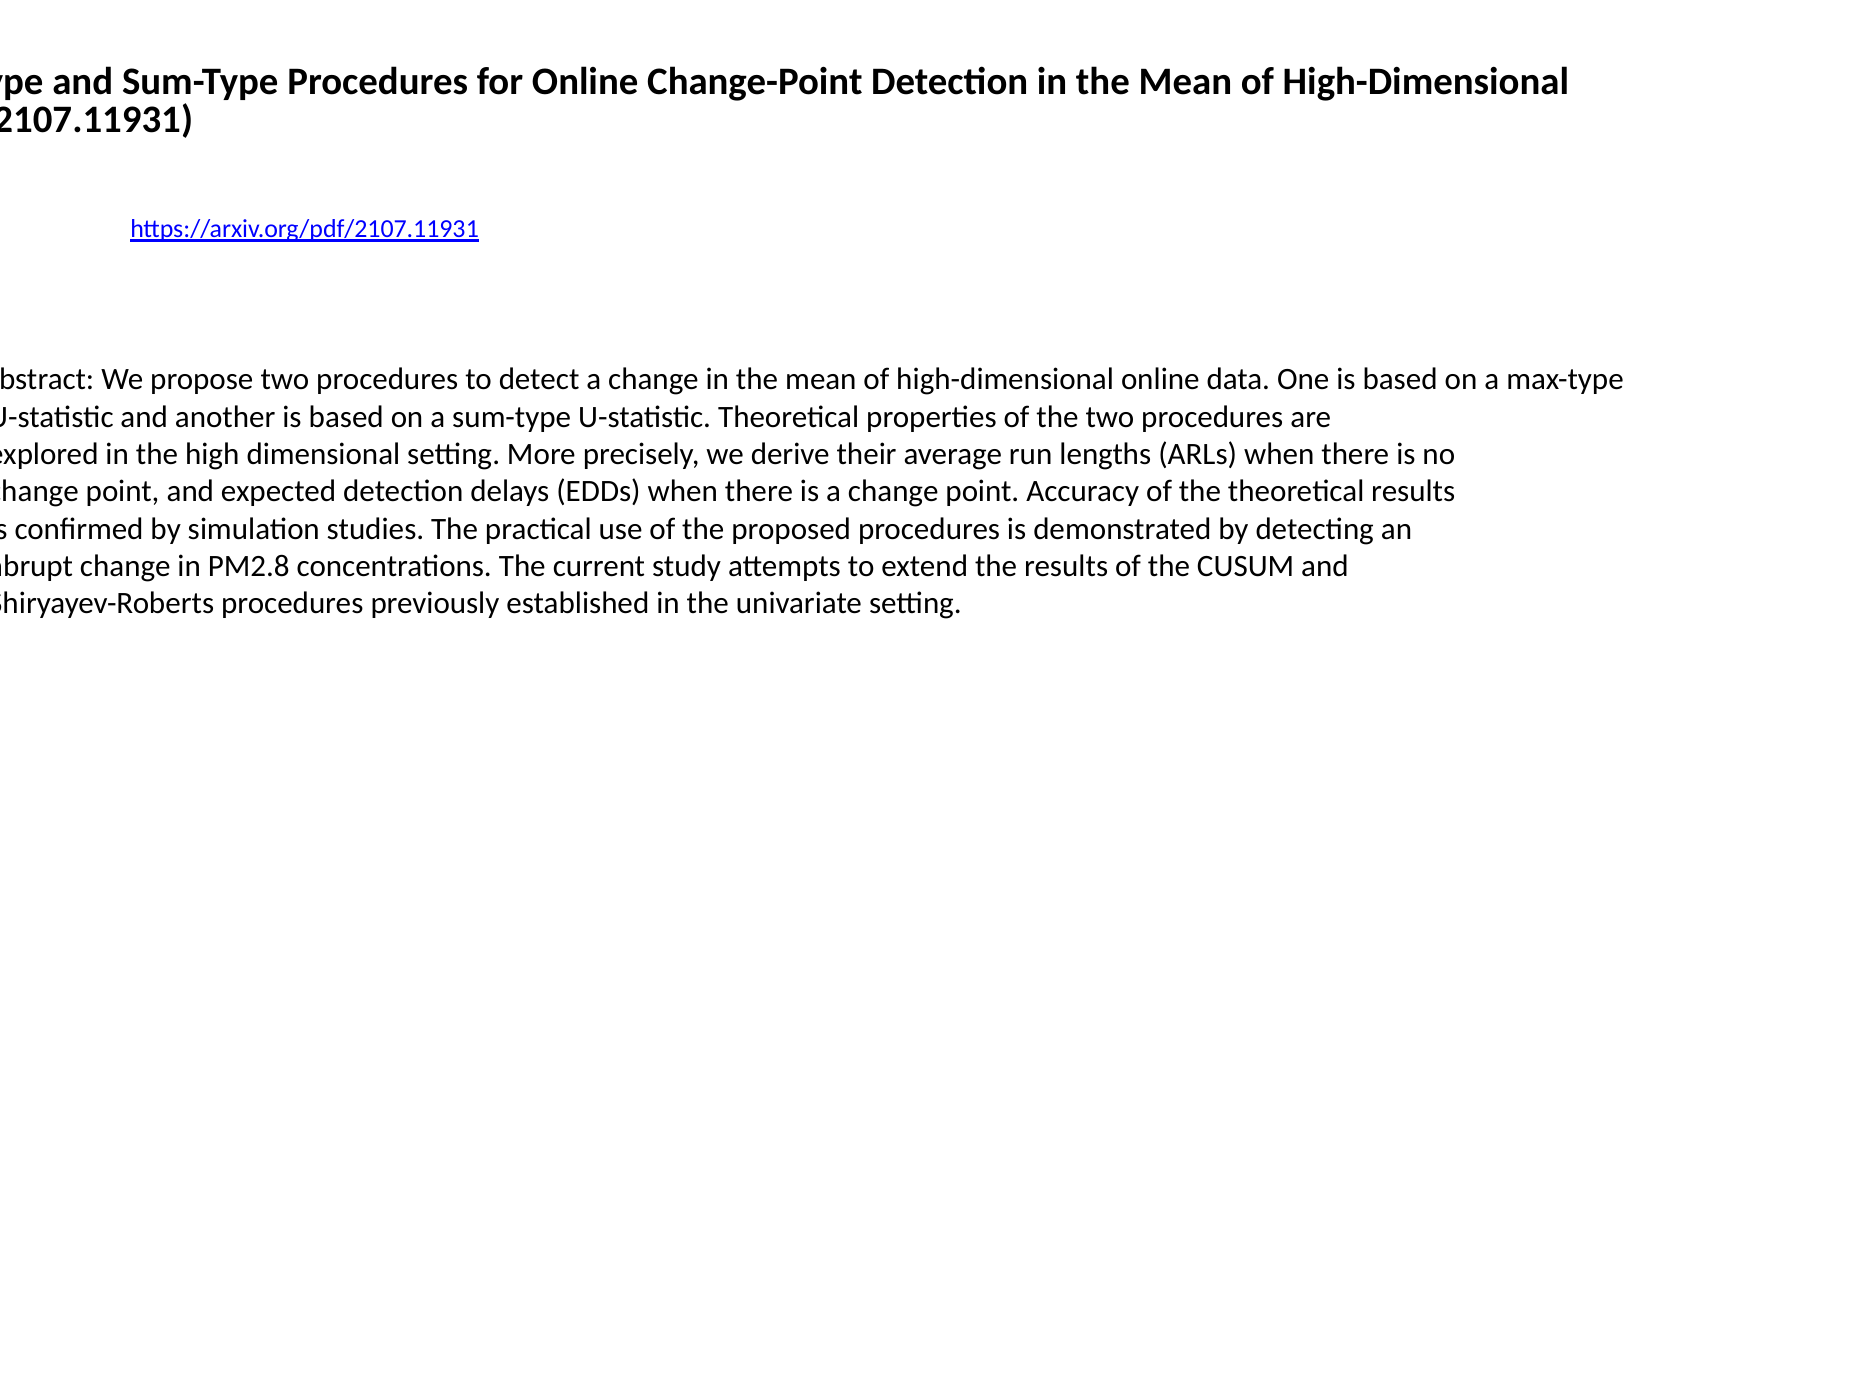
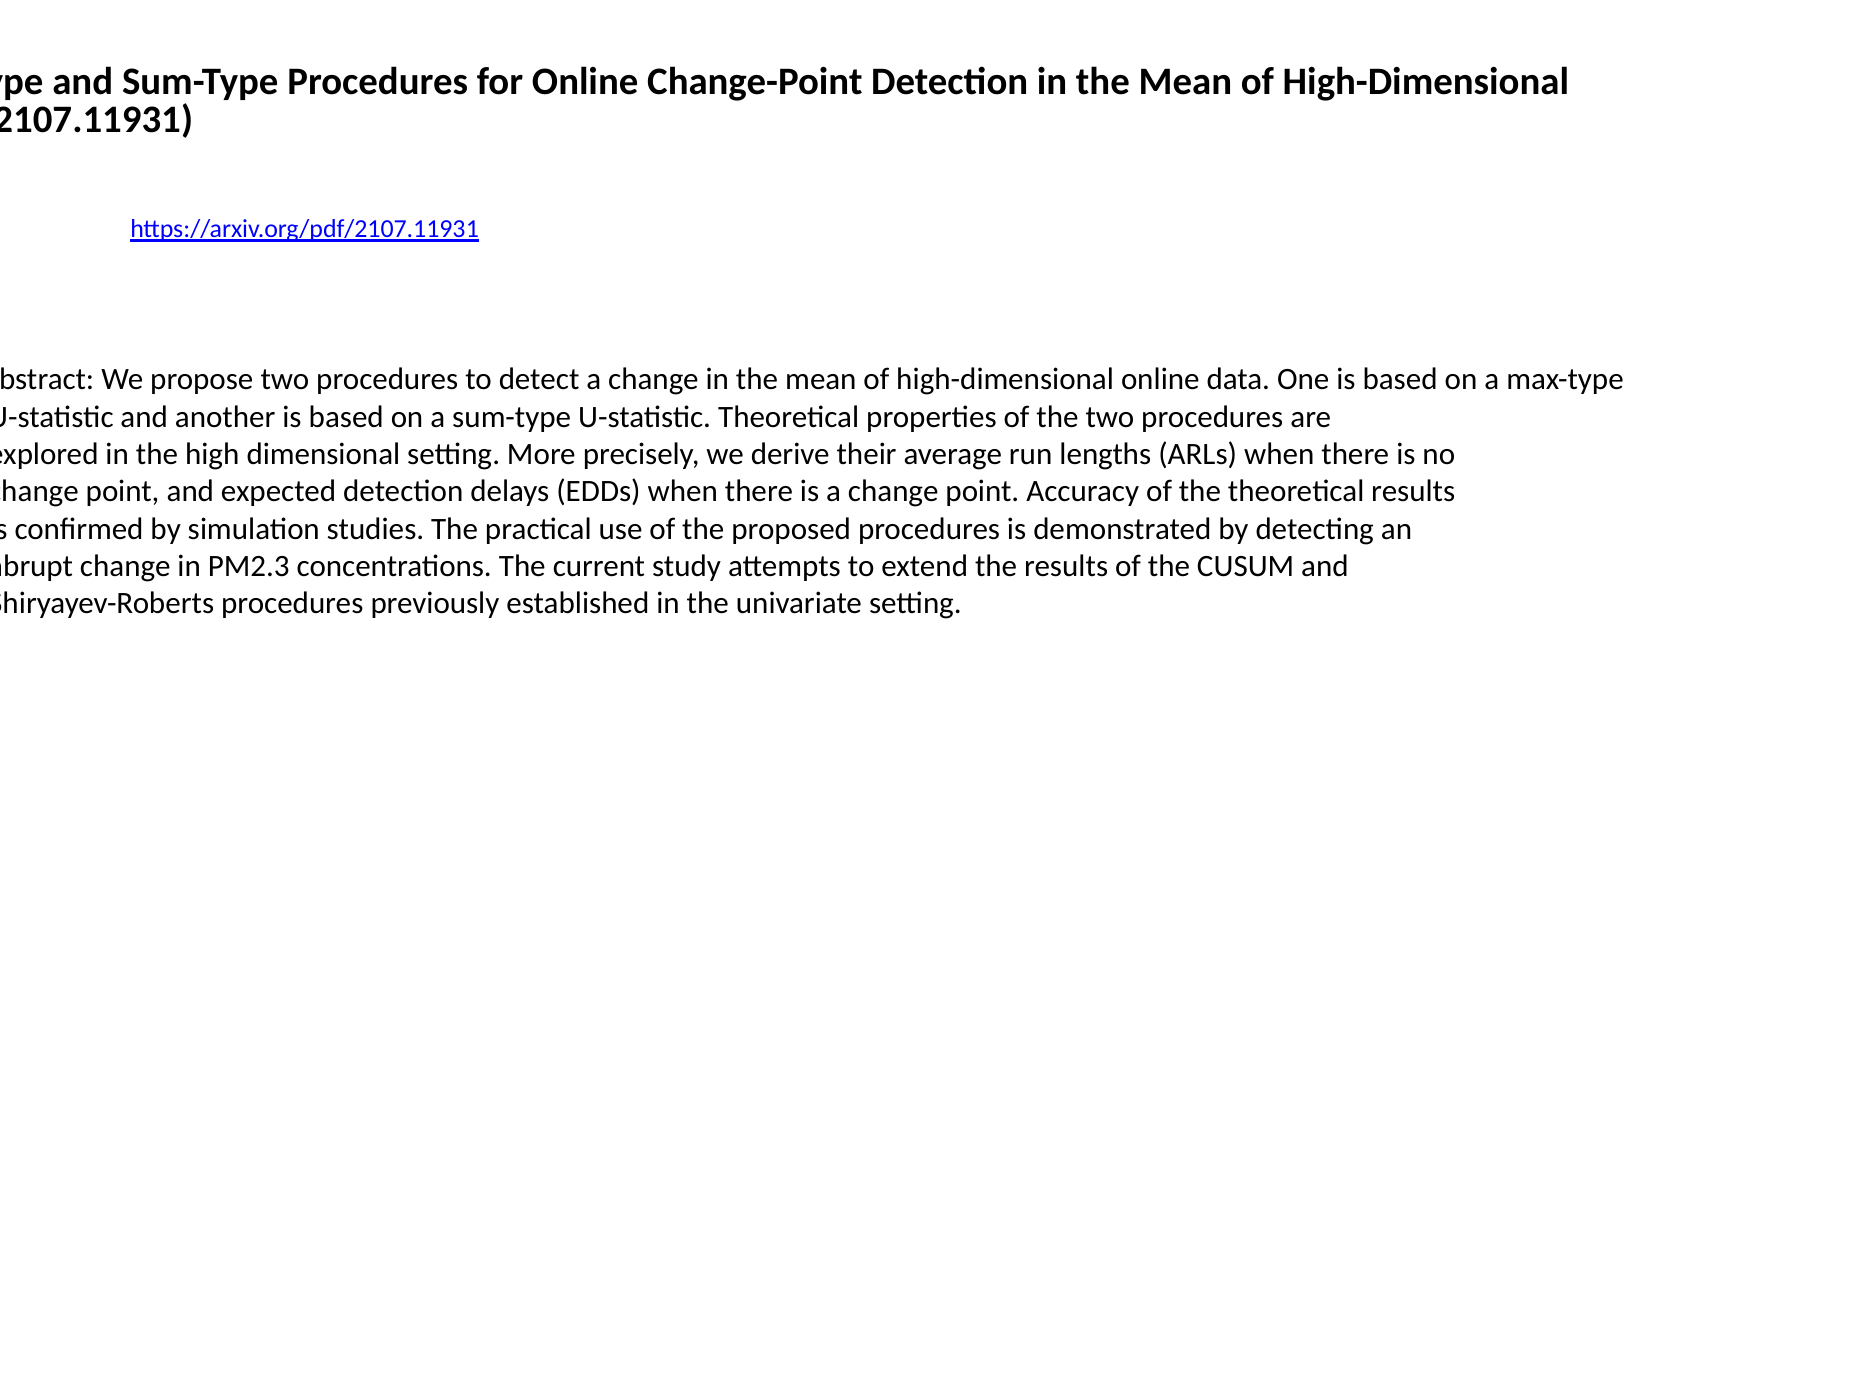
PM2.8: PM2.8 -> PM2.3
